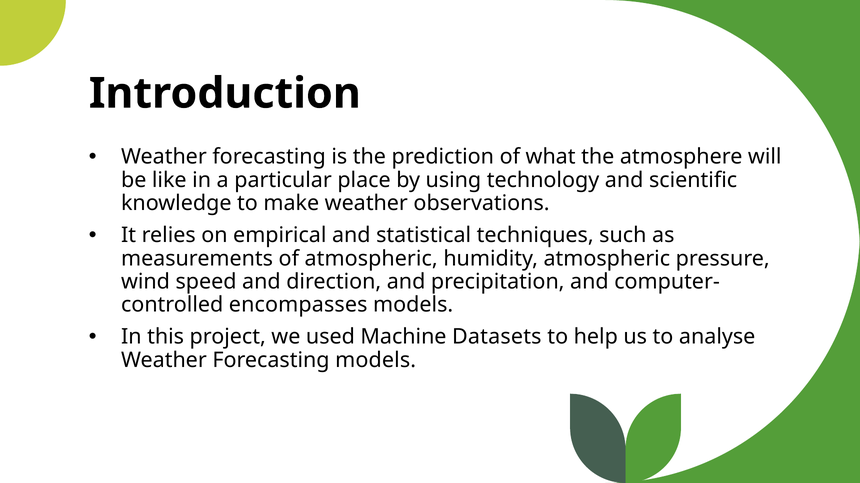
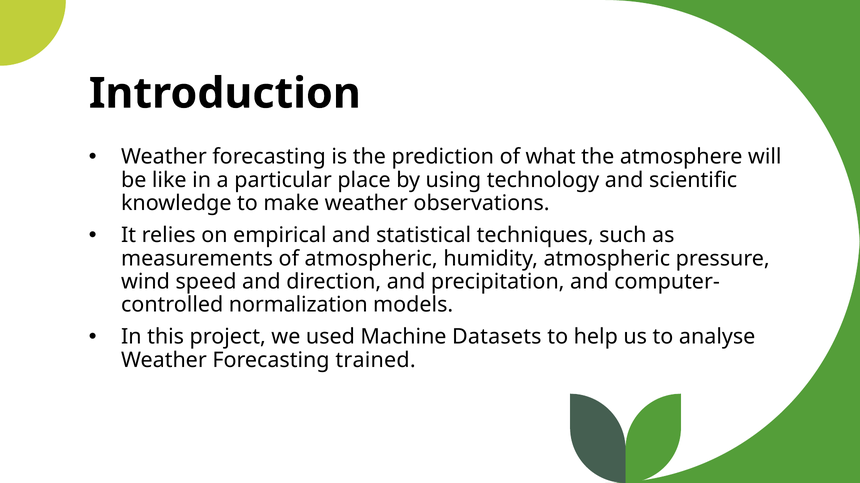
encompasses: encompasses -> normalization
Forecasting models: models -> trained
